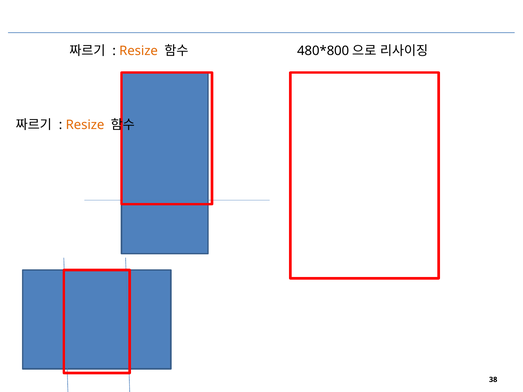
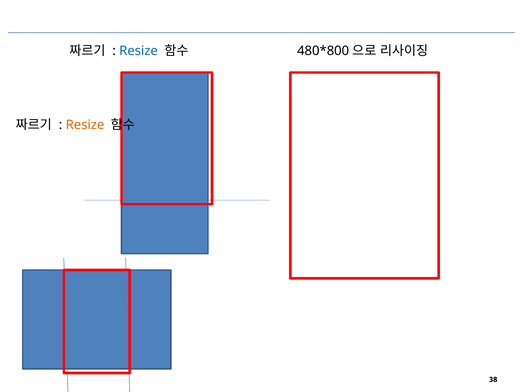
Resize at (139, 51) colour: orange -> blue
